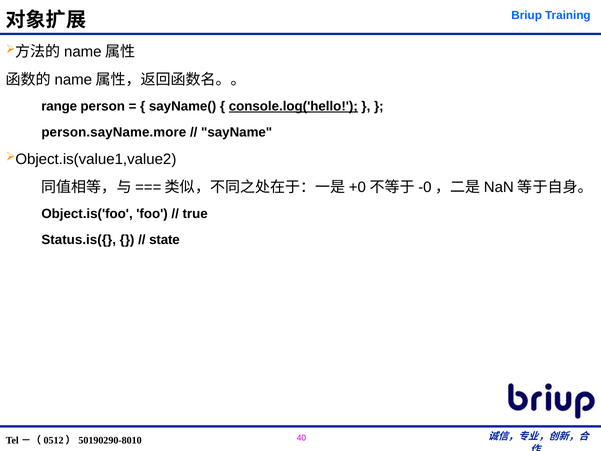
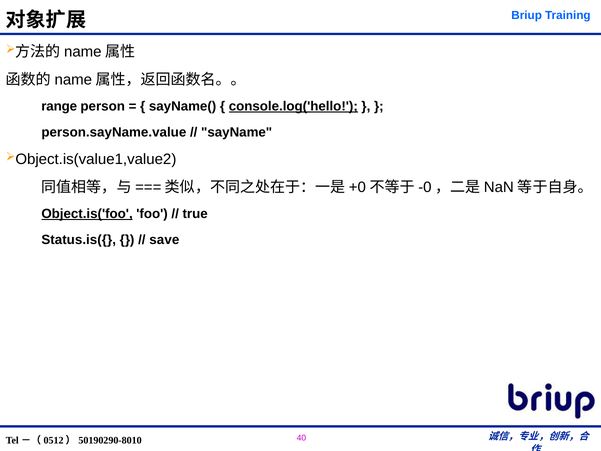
person.sayName.more: person.sayName.more -> person.sayName.value
Object.is('foo underline: none -> present
state: state -> save
